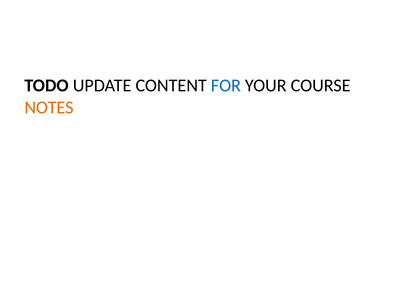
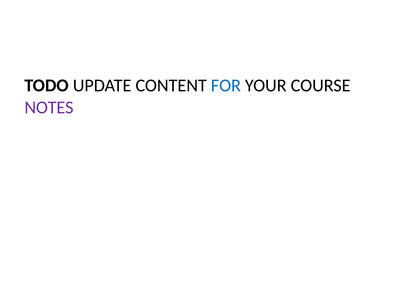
NOTES colour: orange -> purple
